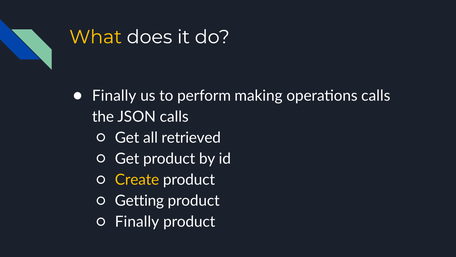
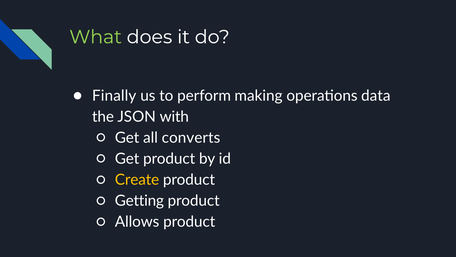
What colour: yellow -> light green
operations calls: calls -> data
JSON calls: calls -> with
retrieved: retrieved -> converts
Finally at (137, 221): Finally -> Allows
